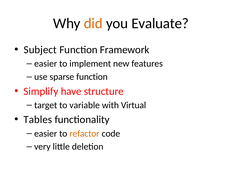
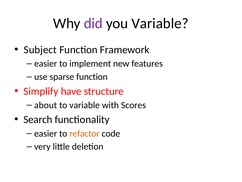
did colour: orange -> purple
you Evaluate: Evaluate -> Variable
target: target -> about
Virtual: Virtual -> Scores
Tables: Tables -> Search
